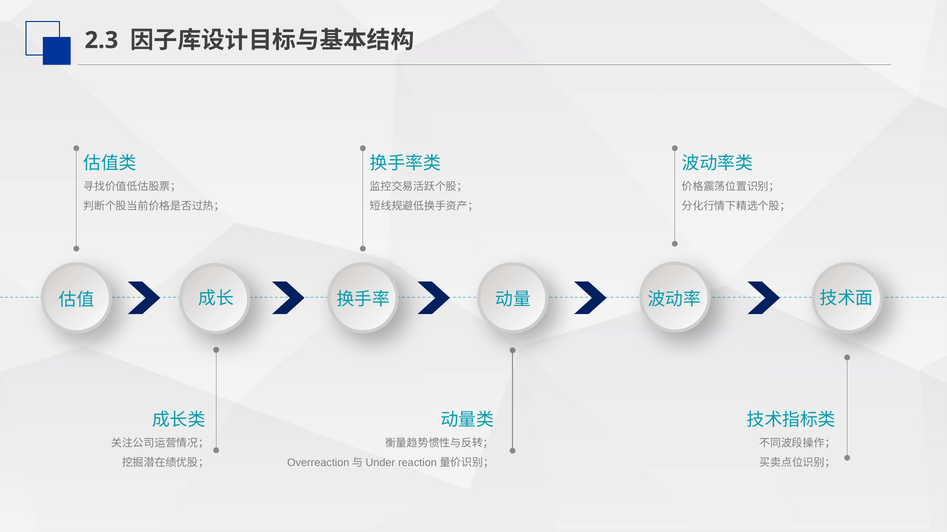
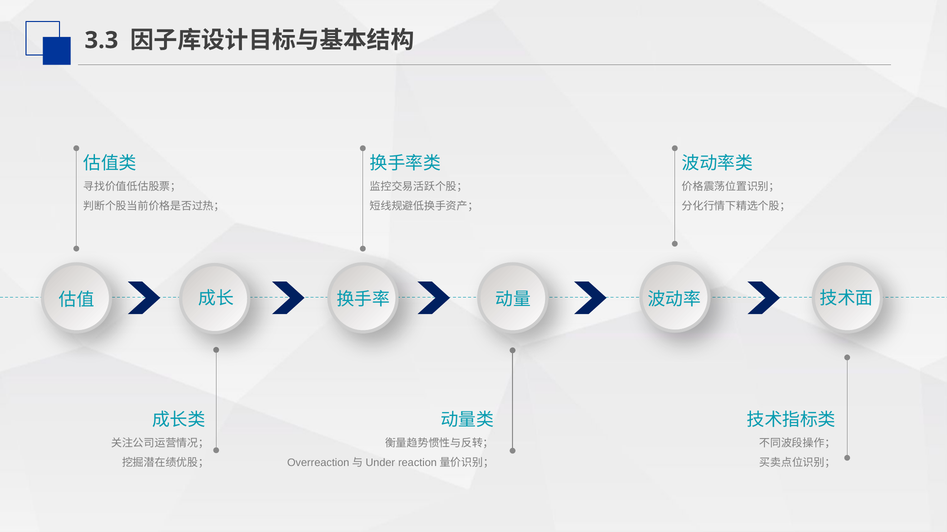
2.3: 2.3 -> 3.3
